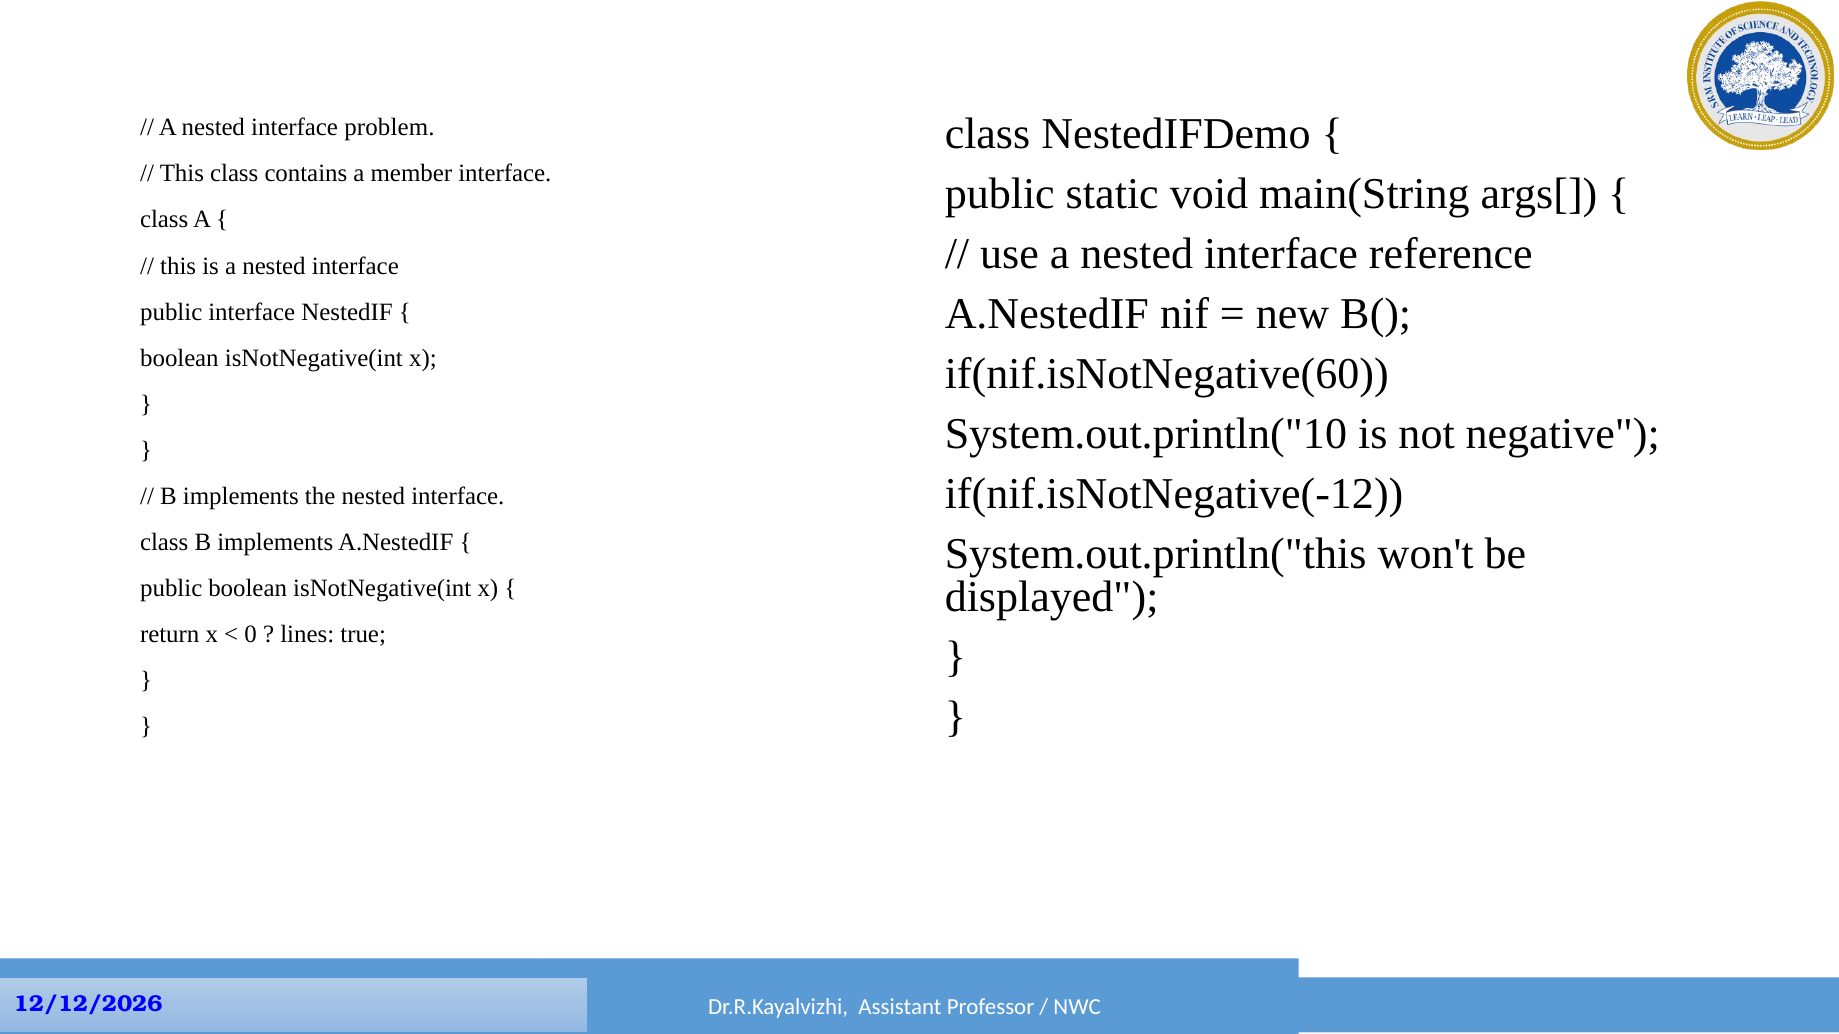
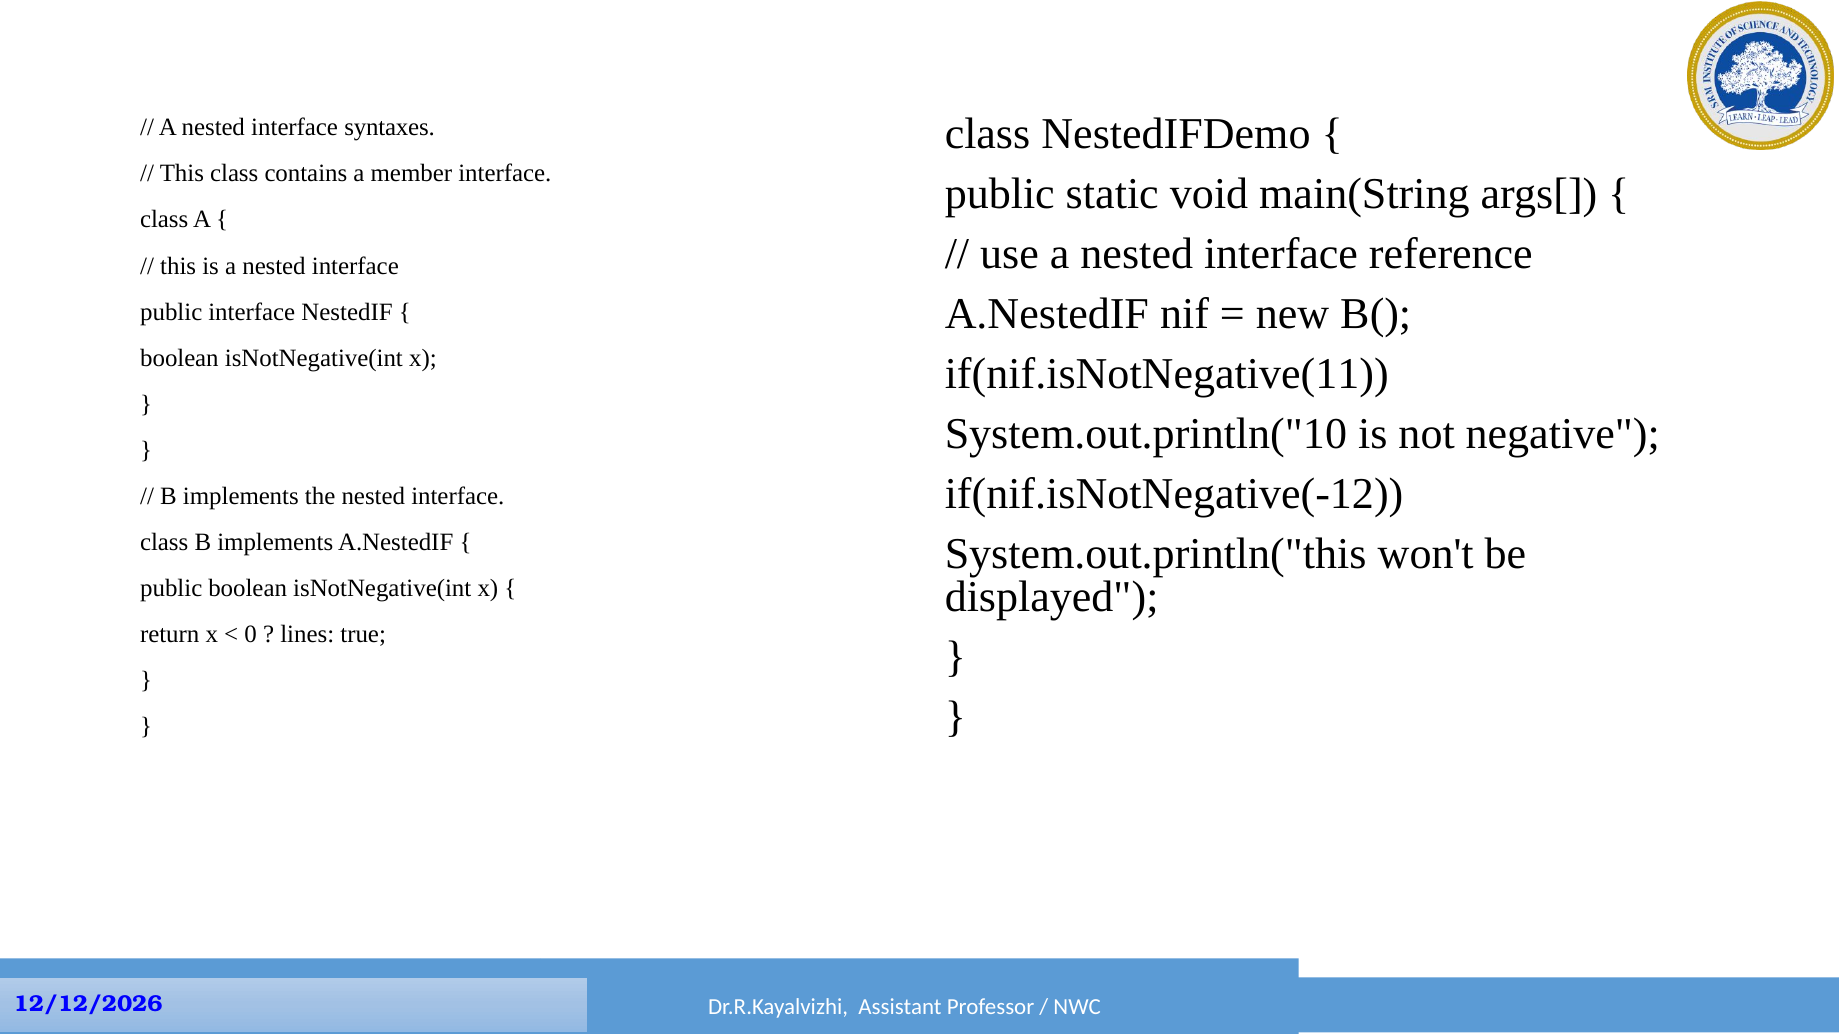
problem: problem -> syntaxes
if(nif.isNotNegative(60: if(nif.isNotNegative(60 -> if(nif.isNotNegative(11
